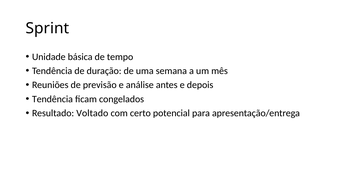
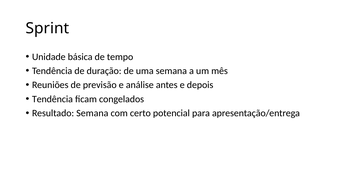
Resultado Voltado: Voltado -> Semana
